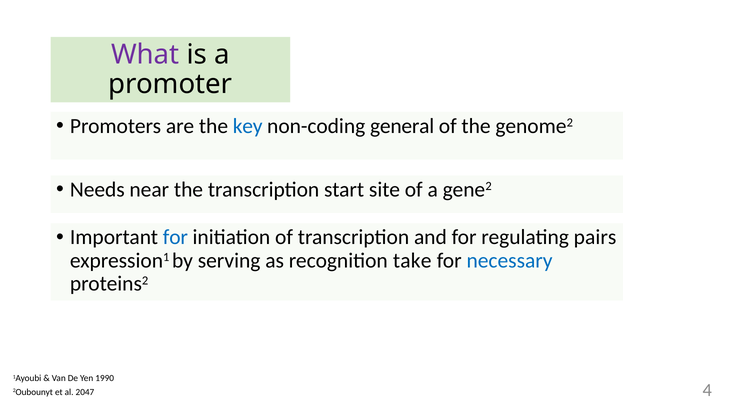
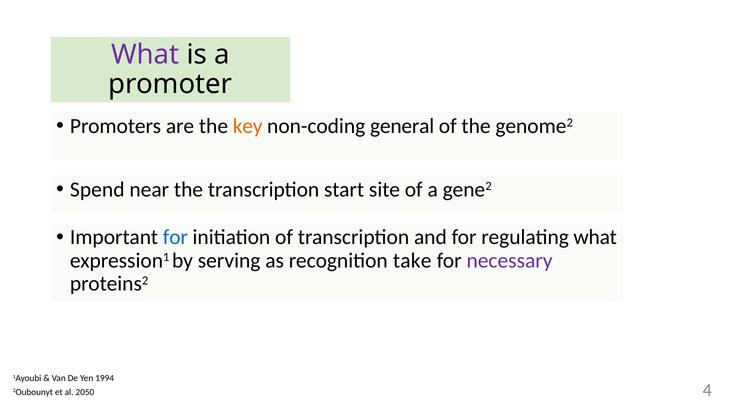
key colour: blue -> orange
Needs: Needs -> Spend
regulating pairs: pairs -> what
necessary colour: blue -> purple
1990: 1990 -> 1994
2047: 2047 -> 2050
